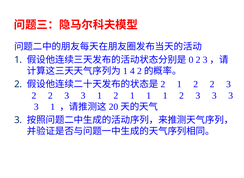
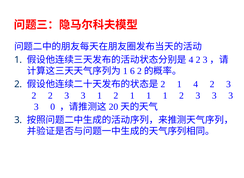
0 at (191, 60): 0 -> 4
4: 4 -> 6
2 1 2: 2 -> 4
1 at (53, 107): 1 -> 0
